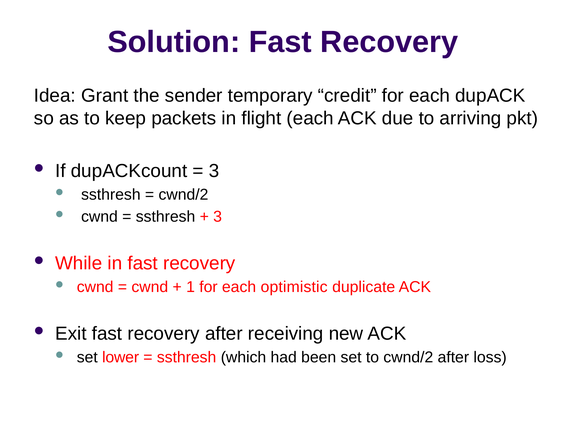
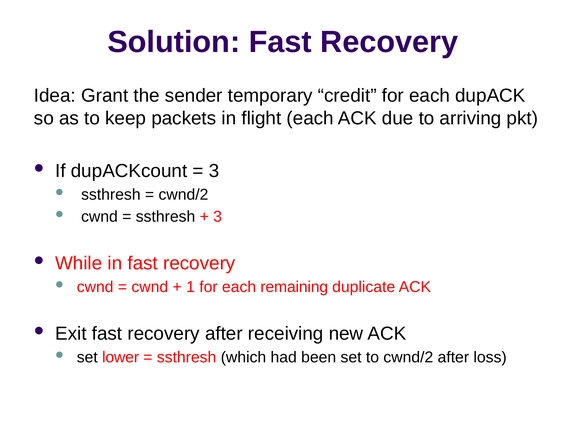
optimistic: optimistic -> remaining
